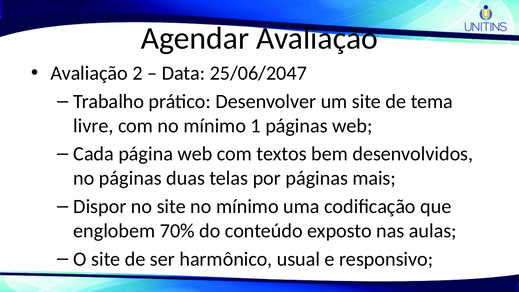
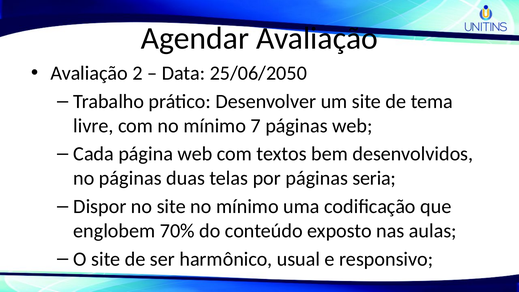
25/06/2047: 25/06/2047 -> 25/06/2050
1: 1 -> 7
mais: mais -> seria
